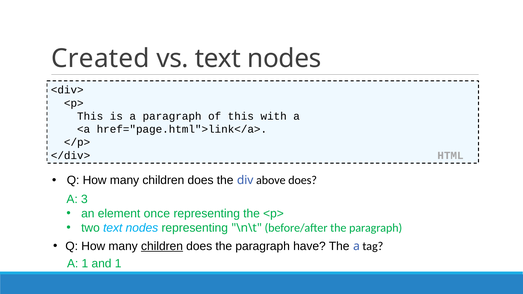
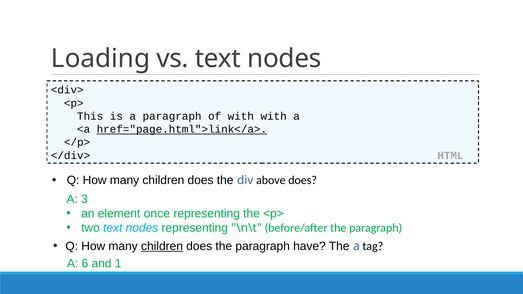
Created: Created -> Loading
of this: this -> with
href="page.html">link</a> underline: none -> present
A 1: 1 -> 6
